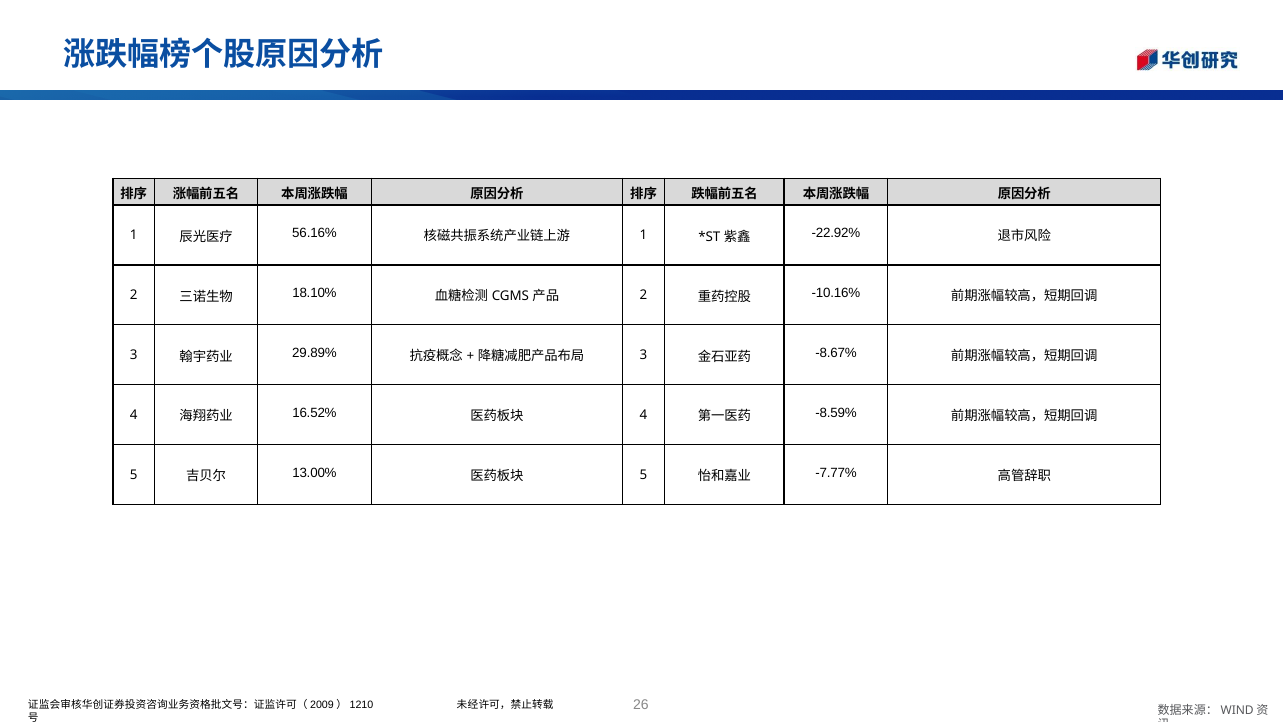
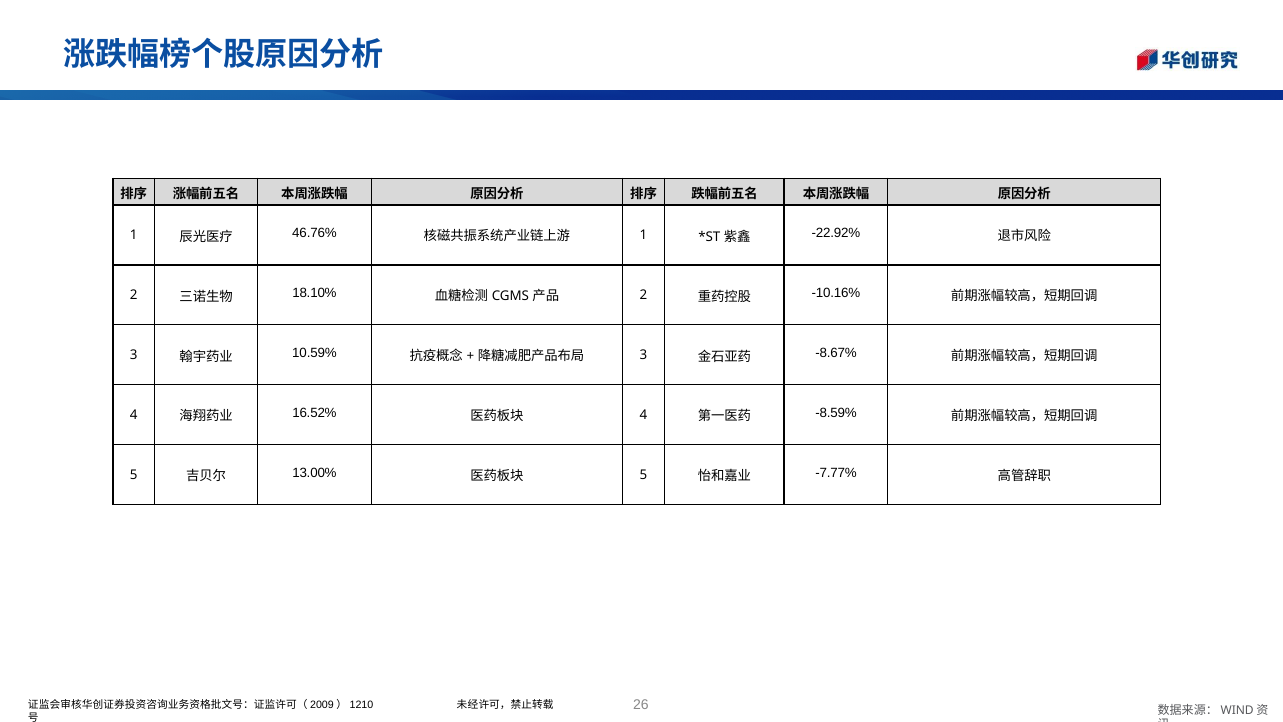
56.16%: 56.16% -> 46.76%
29.89%: 29.89% -> 10.59%
